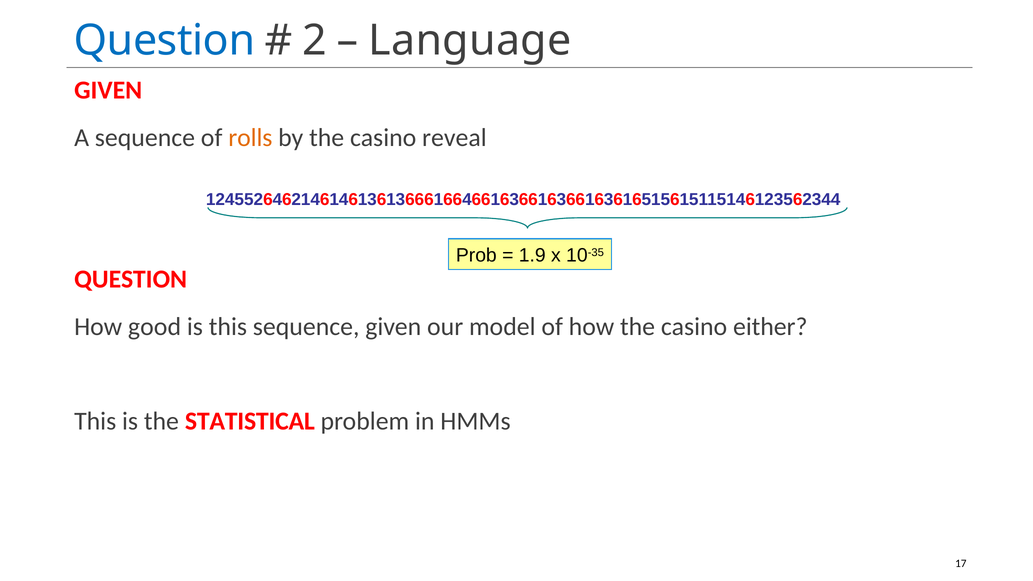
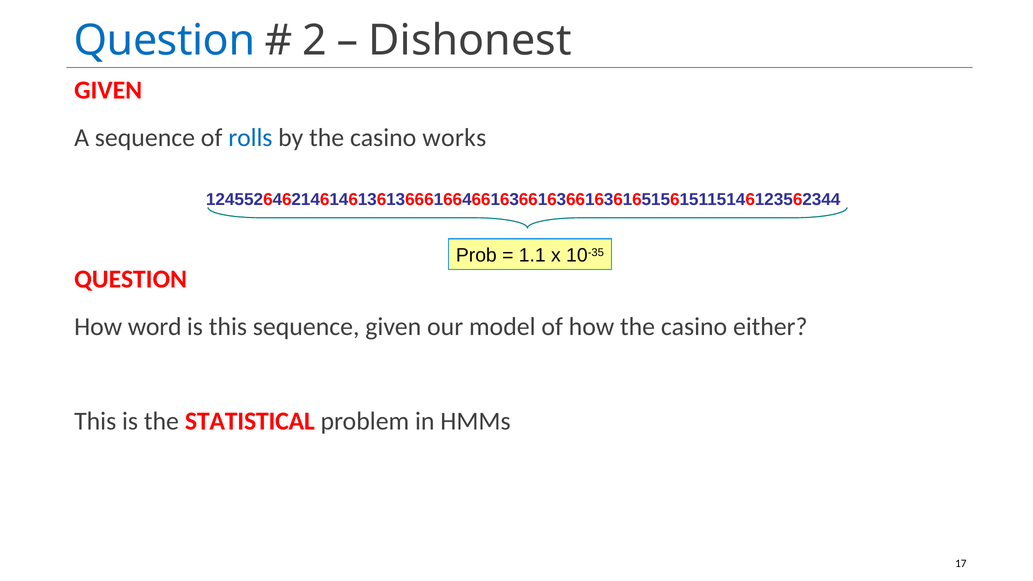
Language: Language -> Dishonest
rolls colour: orange -> blue
reveal: reveal -> works
1.9: 1.9 -> 1.1
good: good -> word
